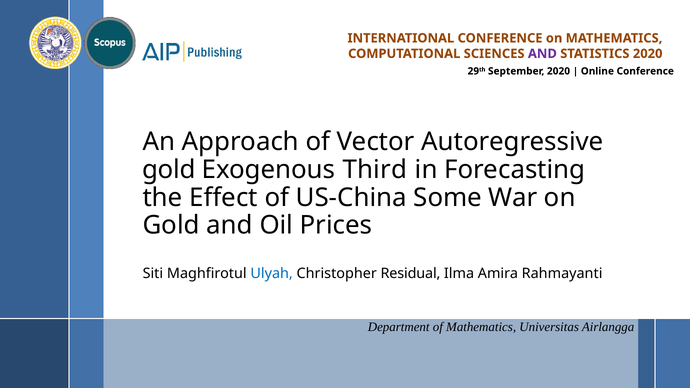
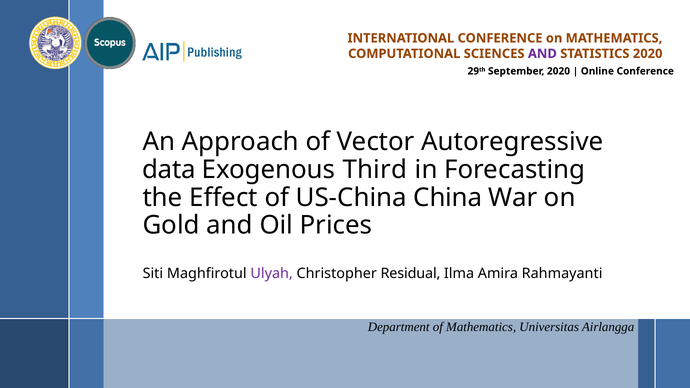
gold at (169, 170): gold -> data
Some: Some -> China
Ulyah colour: blue -> purple
